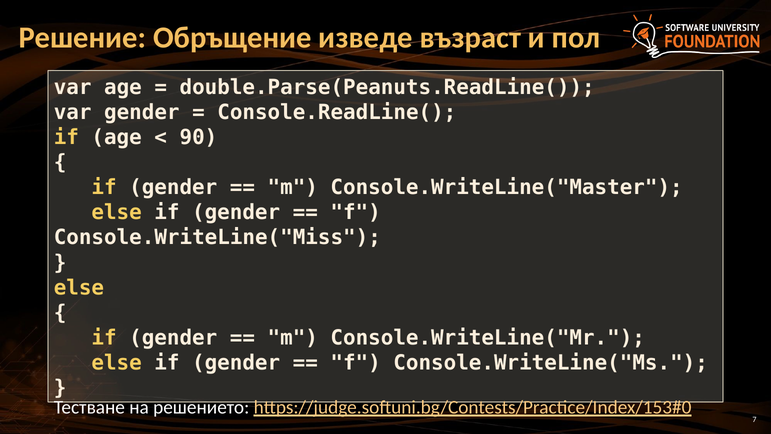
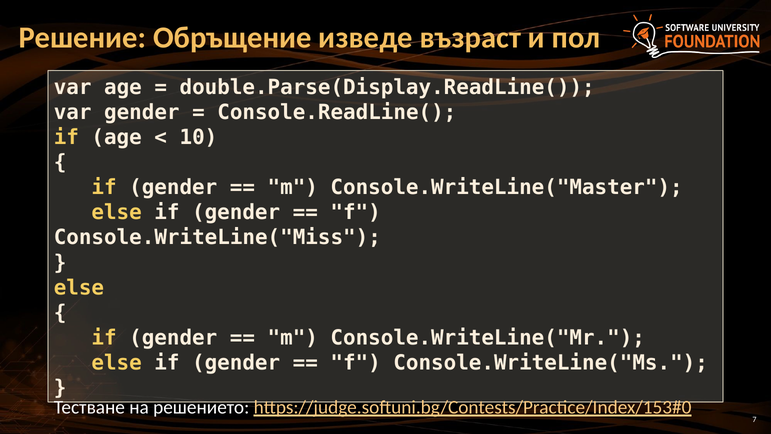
double.Parse(Peanuts.ReadLine(: double.Parse(Peanuts.ReadLine( -> double.Parse(Display.ReadLine(
90: 90 -> 10
